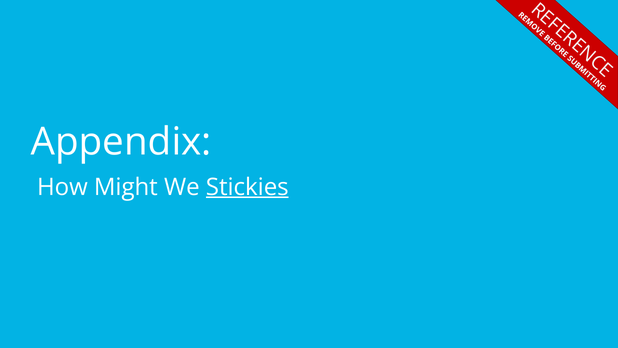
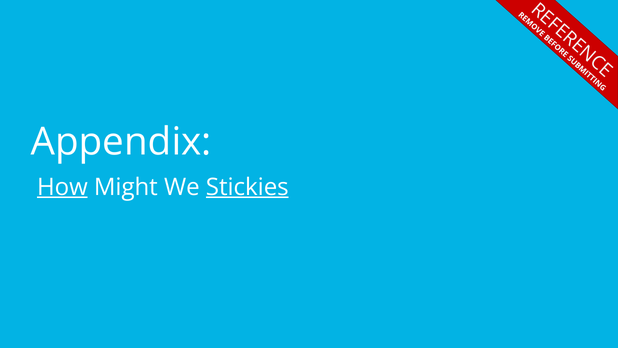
How underline: none -> present
